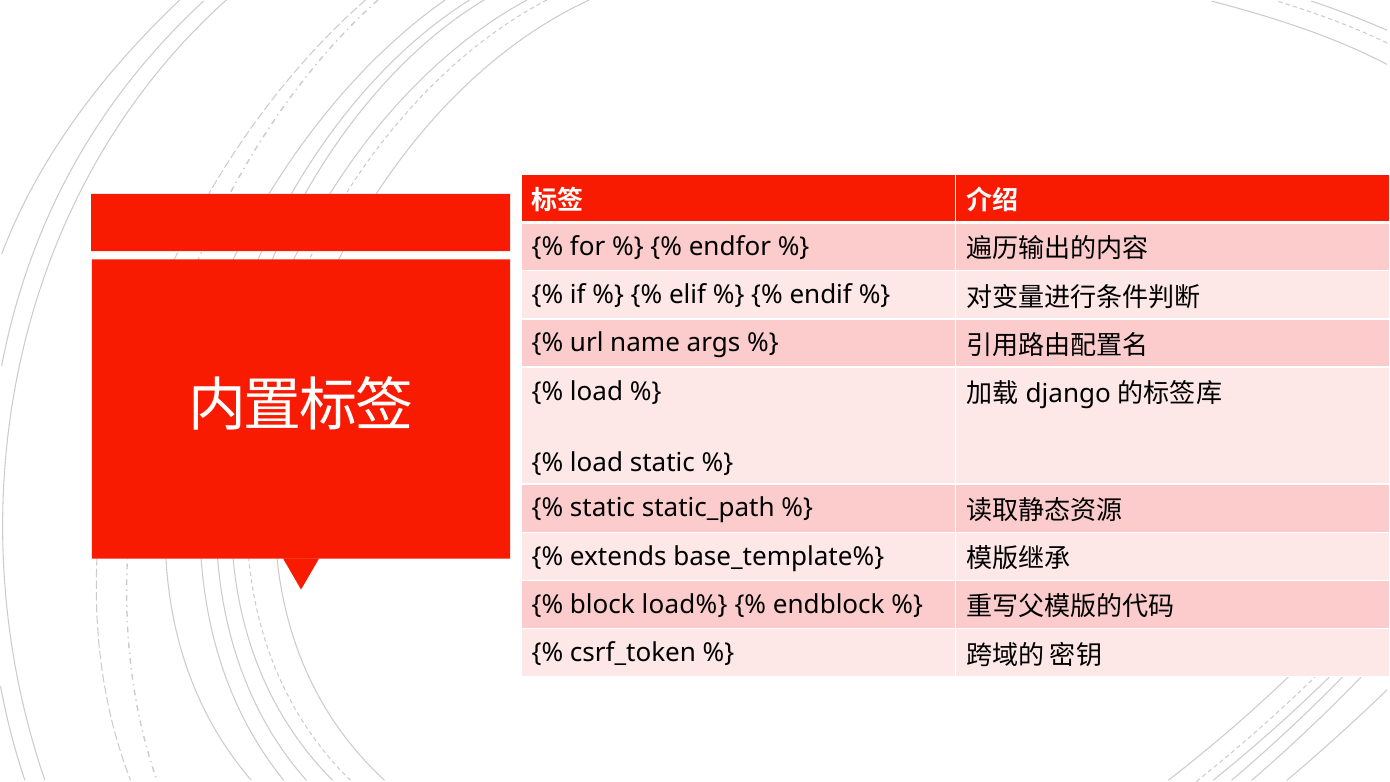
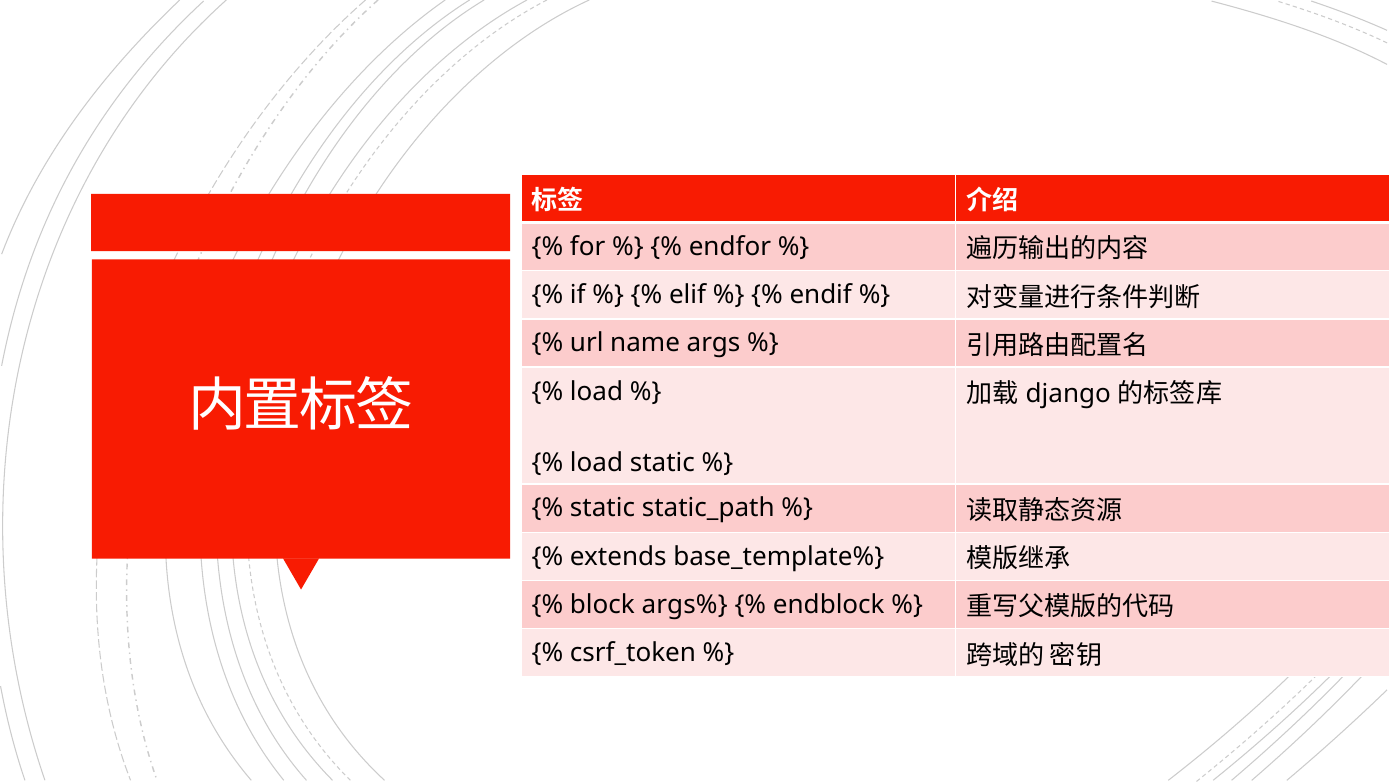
load%: load% -> args%
